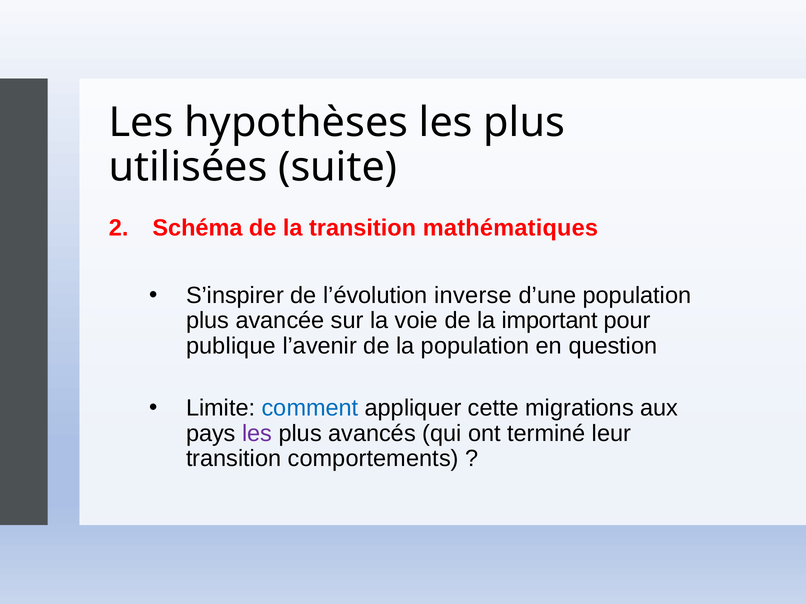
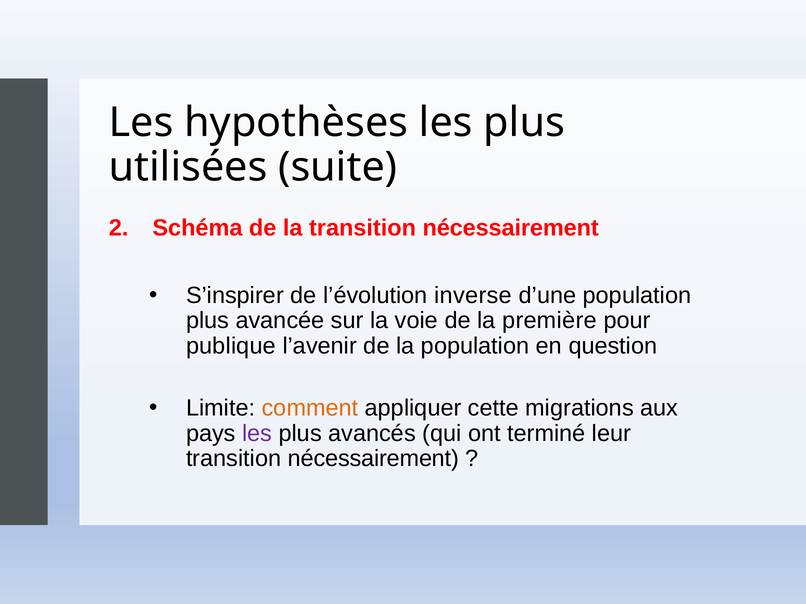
la transition mathématiques: mathématiques -> nécessairement
important: important -> première
comment colour: blue -> orange
comportements at (373, 459): comportements -> nécessairement
